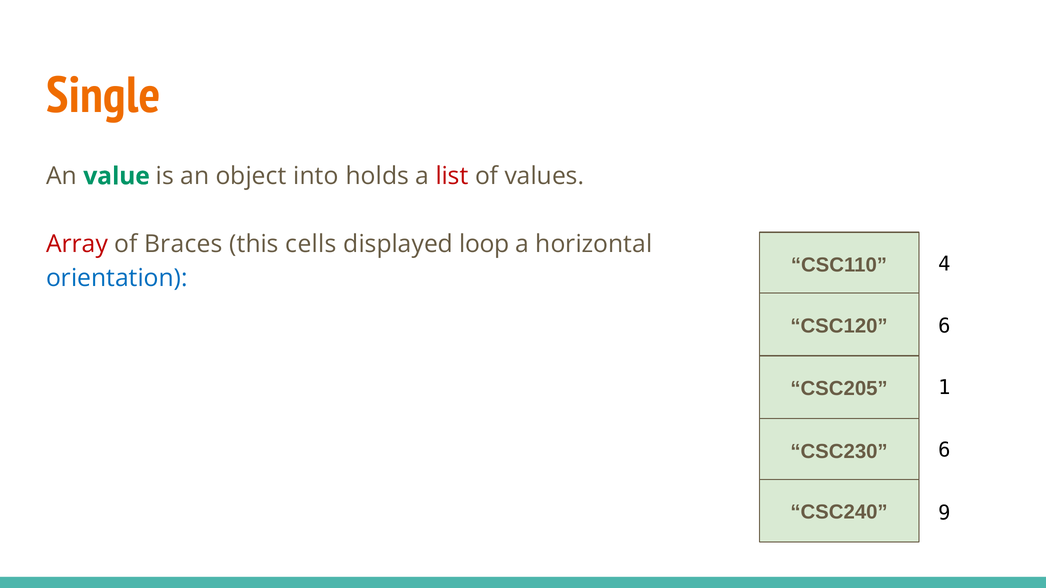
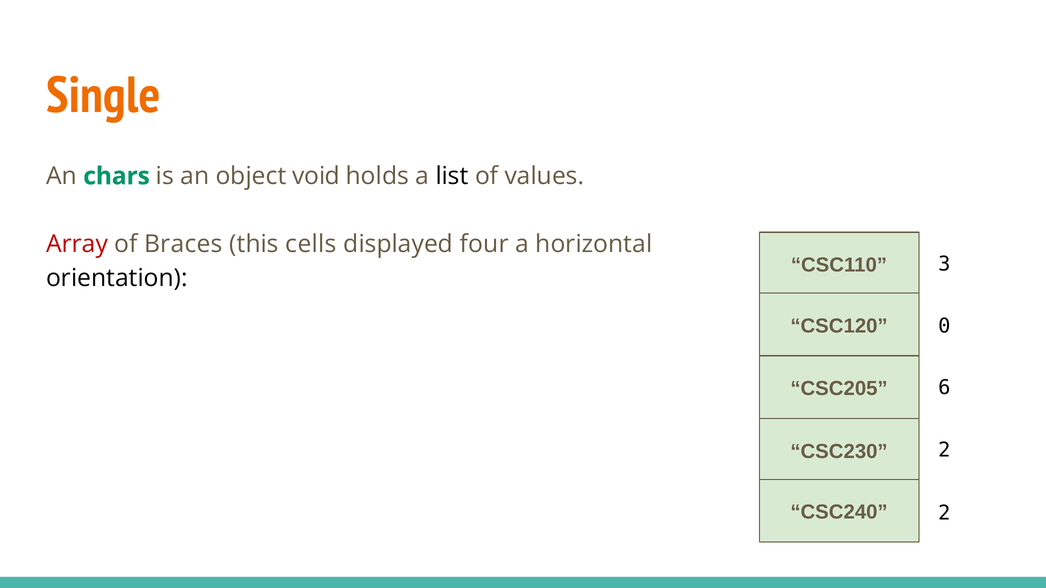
value: value -> chars
into: into -> void
list colour: red -> black
loop: loop -> four
4: 4 -> 3
orientation colour: blue -> black
CSC120 6: 6 -> 0
1: 1 -> 6
CSC230 6: 6 -> 2
CSC240 9: 9 -> 2
